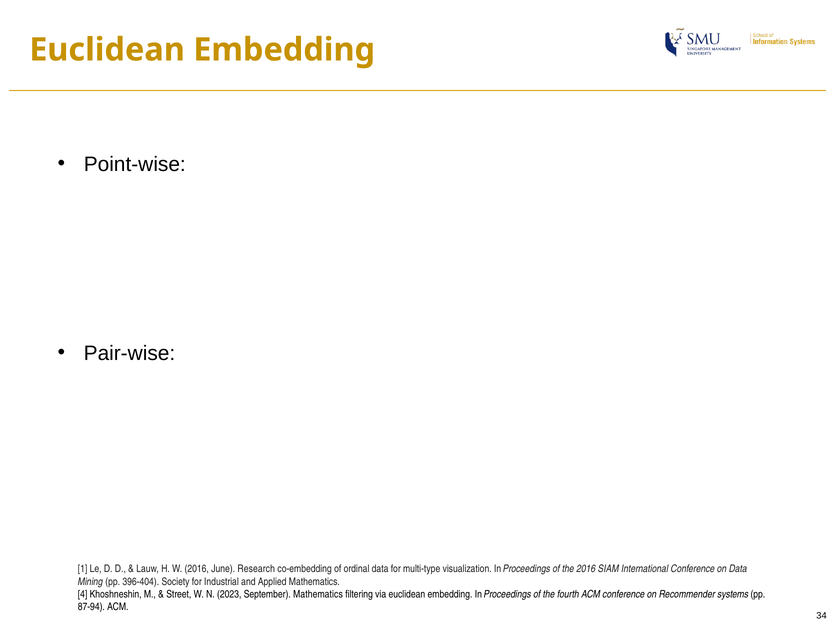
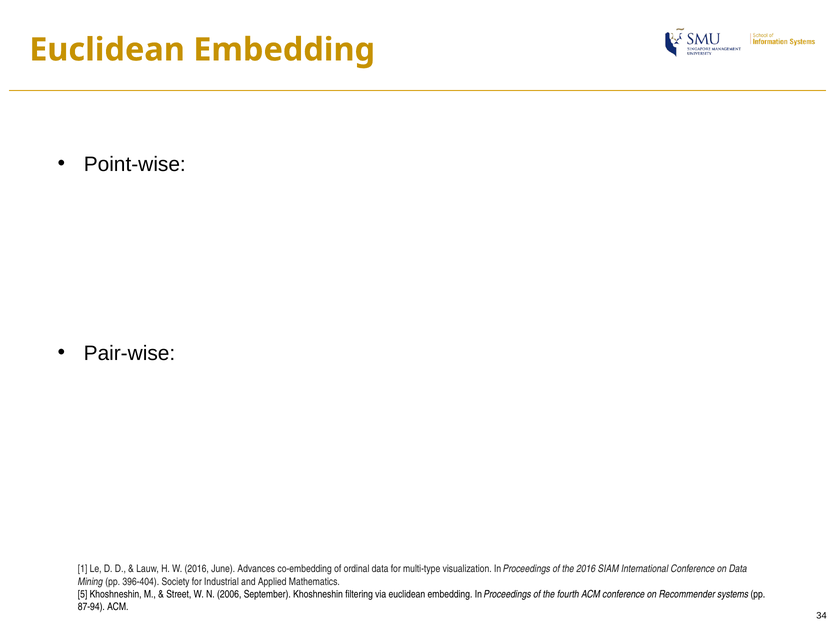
Research: Research -> Advances
4: 4 -> 5
2023: 2023 -> 2006
September Mathematics: Mathematics -> Khoshneshin
